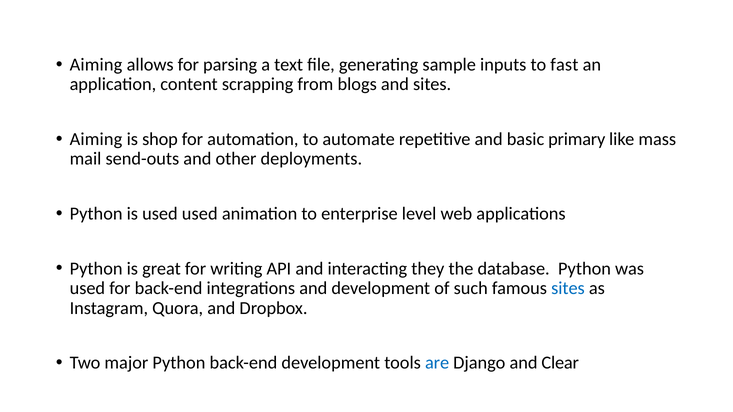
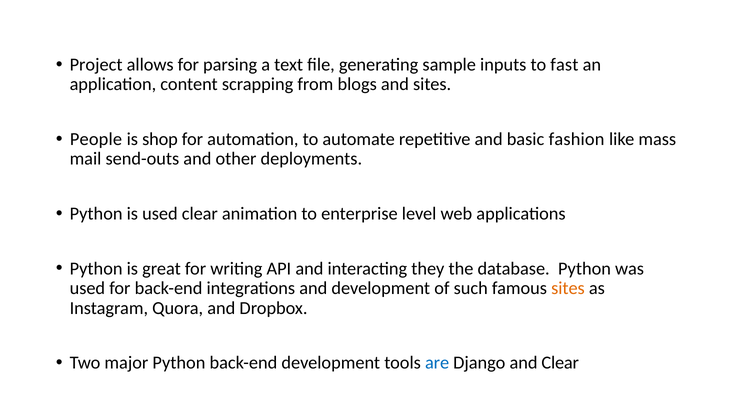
Aiming at (96, 65): Aiming -> Project
Aiming at (96, 139): Aiming -> People
primary: primary -> fashion
used used: used -> clear
sites at (568, 288) colour: blue -> orange
